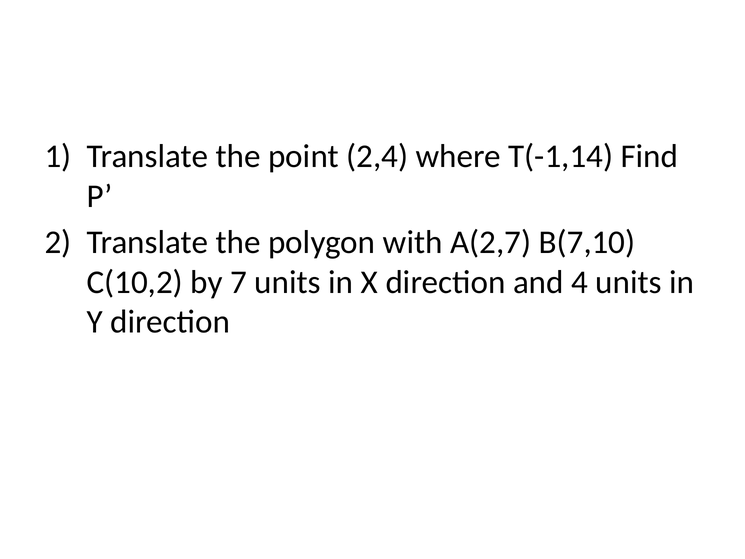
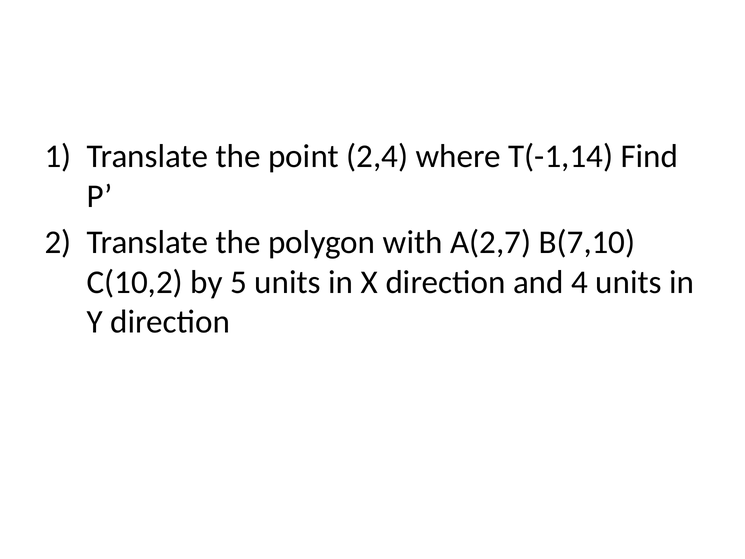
7: 7 -> 5
